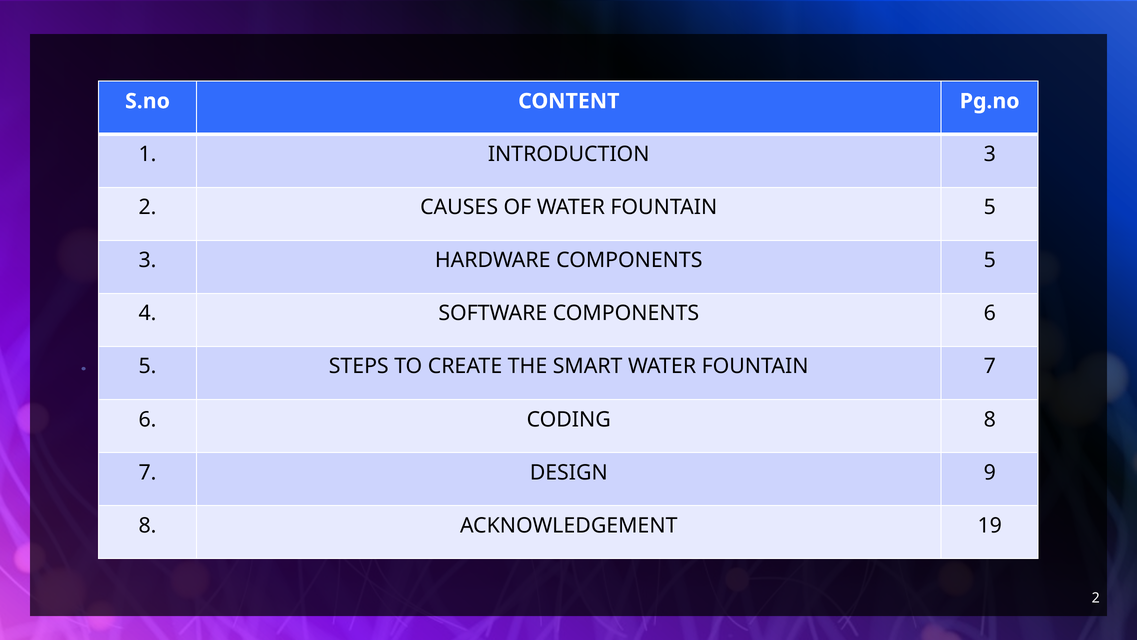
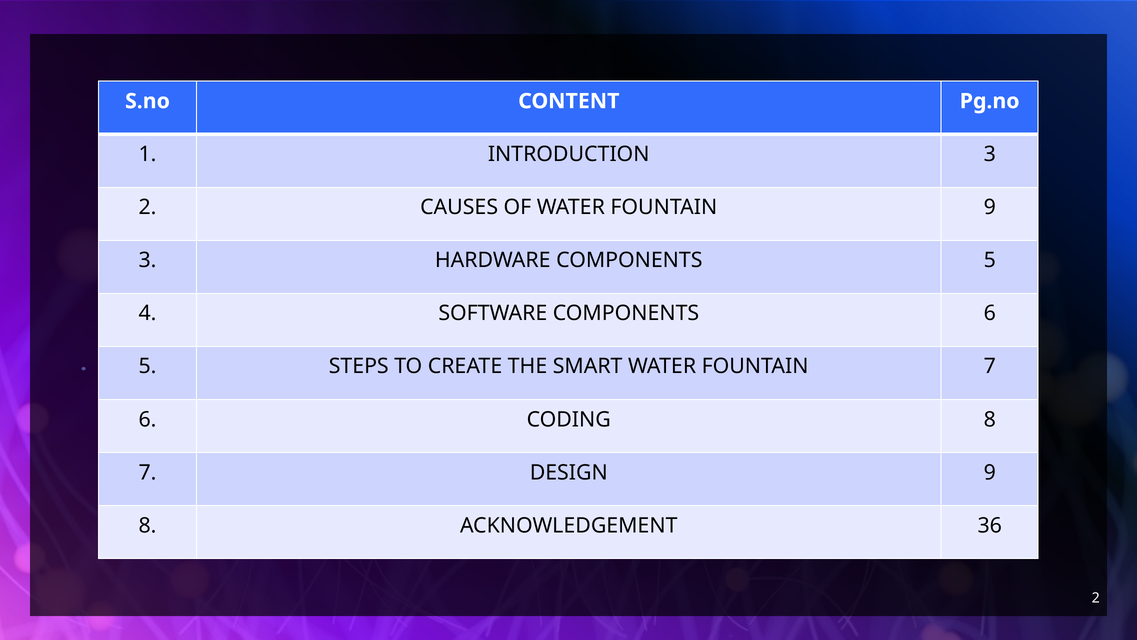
FOUNTAIN 5: 5 -> 9
19: 19 -> 36
